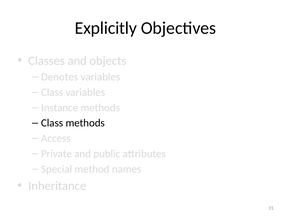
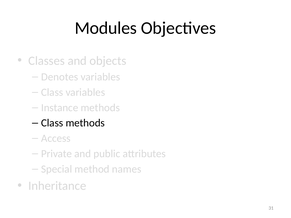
Explicitly: Explicitly -> Modules
